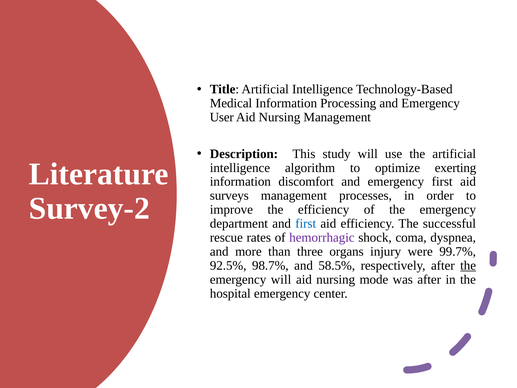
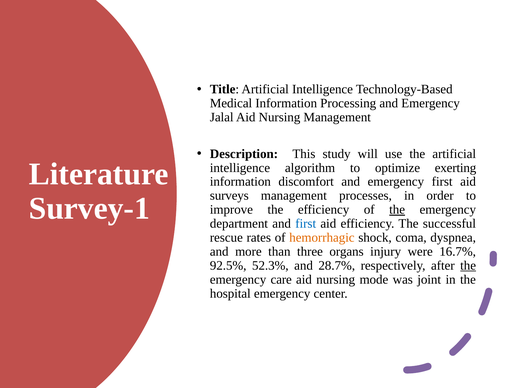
User: User -> Jalal
Survey-2: Survey-2 -> Survey-1
the at (397, 210) underline: none -> present
hemorrhagic colour: purple -> orange
99.7%: 99.7% -> 16.7%
98.7%: 98.7% -> 52.3%
58.5%: 58.5% -> 28.7%
emergency will: will -> care
was after: after -> joint
